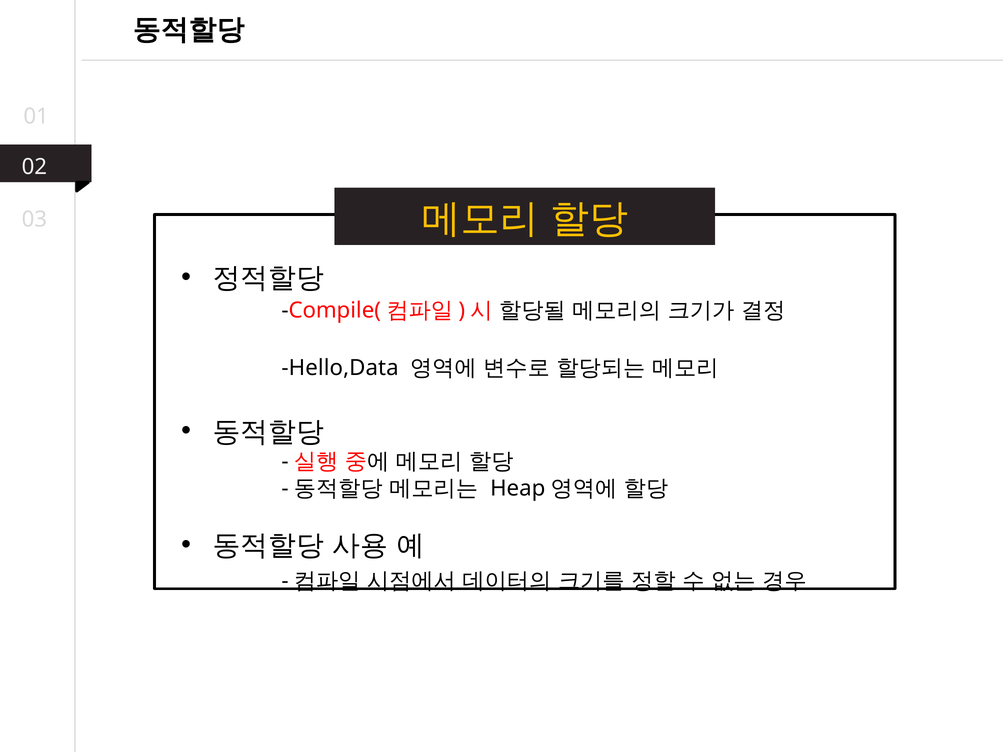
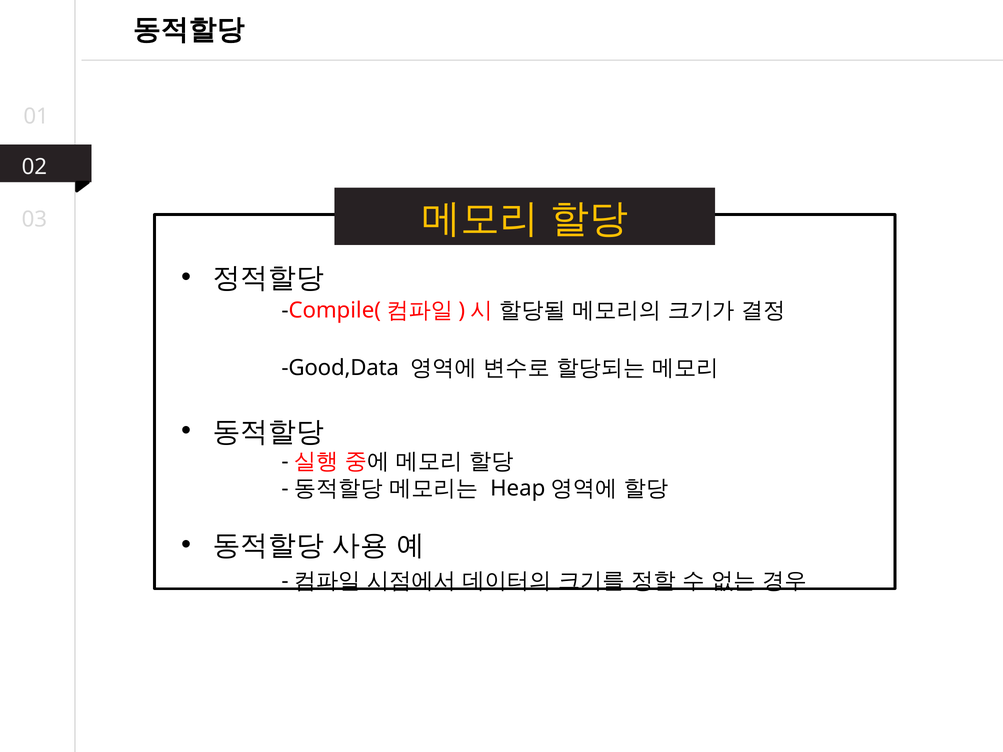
Hello,Data: Hello,Data -> Good,Data
